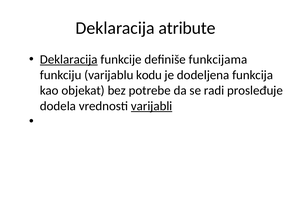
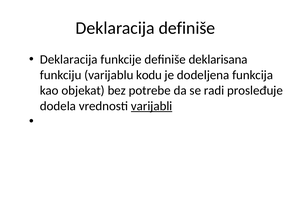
Deklaracija atribute: atribute -> definiše
Deklaracija at (69, 60) underline: present -> none
funkcijama: funkcijama -> deklarisana
